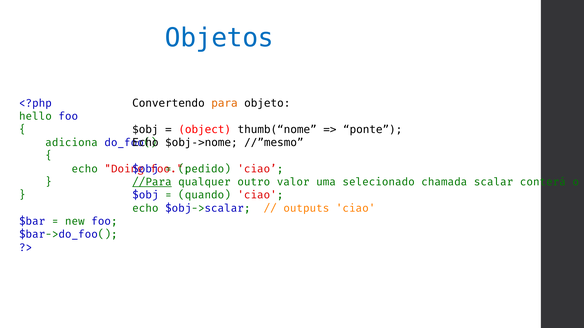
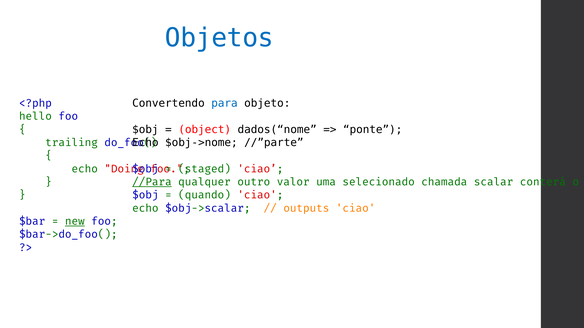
para colour: orange -> blue
thumb(“nome: thumb(“nome -> dados(“nome
//”mesmo: //”mesmo -> //”parte
adiciona: adiciona -> trailing
pedido: pedido -> staged
new underline: none -> present
